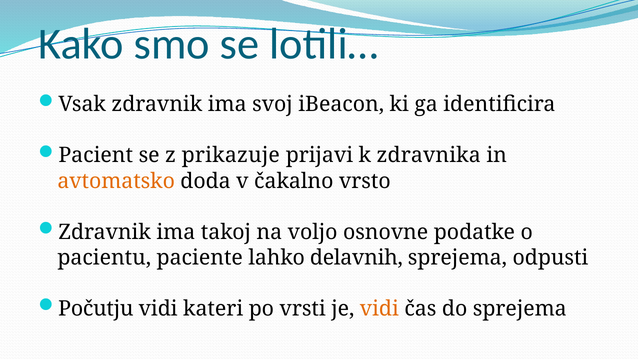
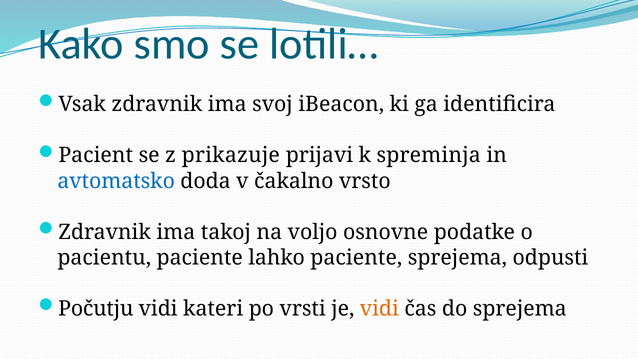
zdravnika: zdravnika -> spreminja
avtomatsko colour: orange -> blue
lahko delavnih: delavnih -> paciente
